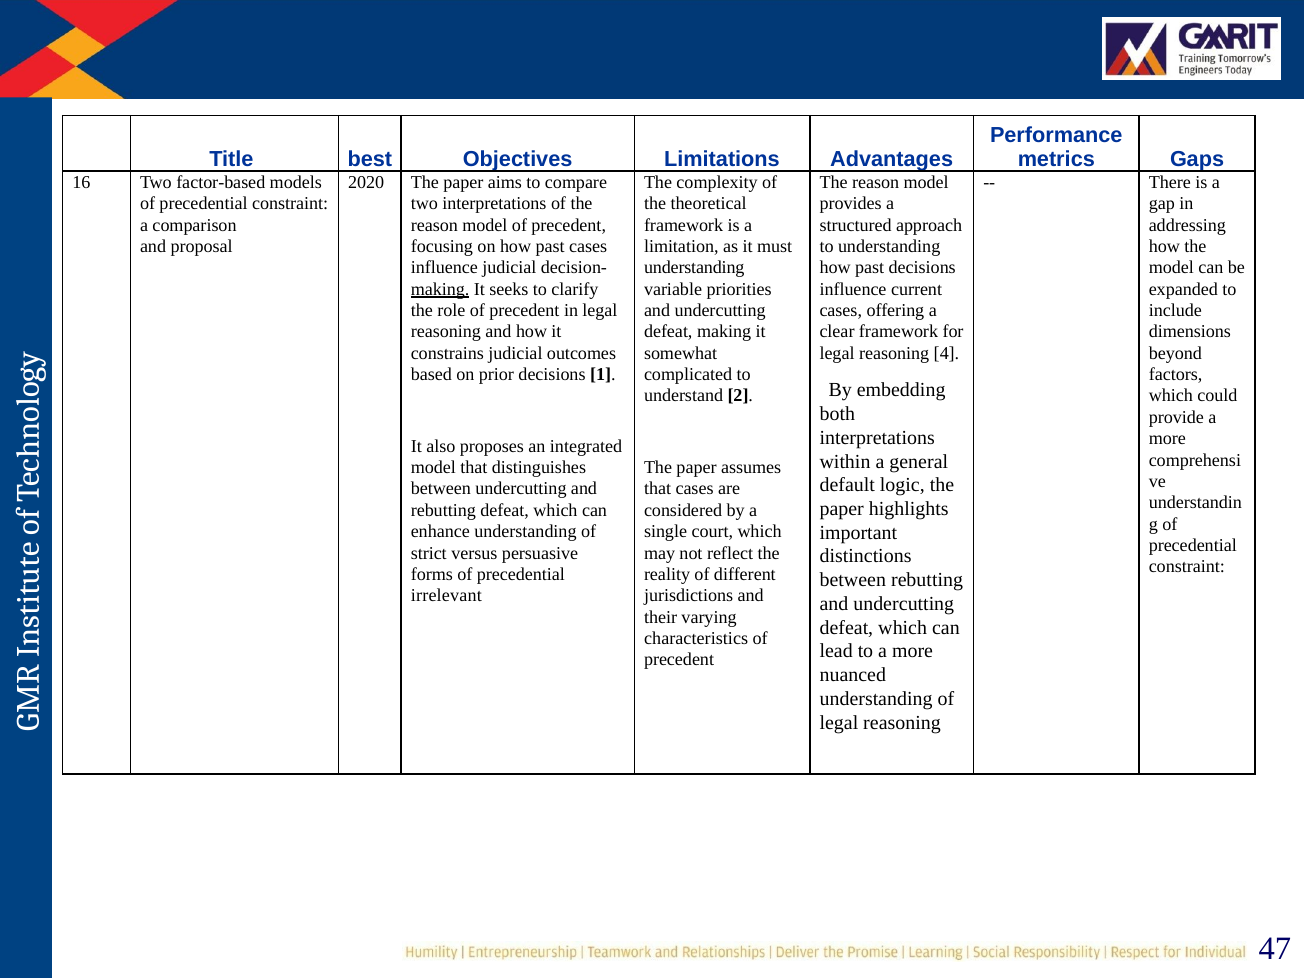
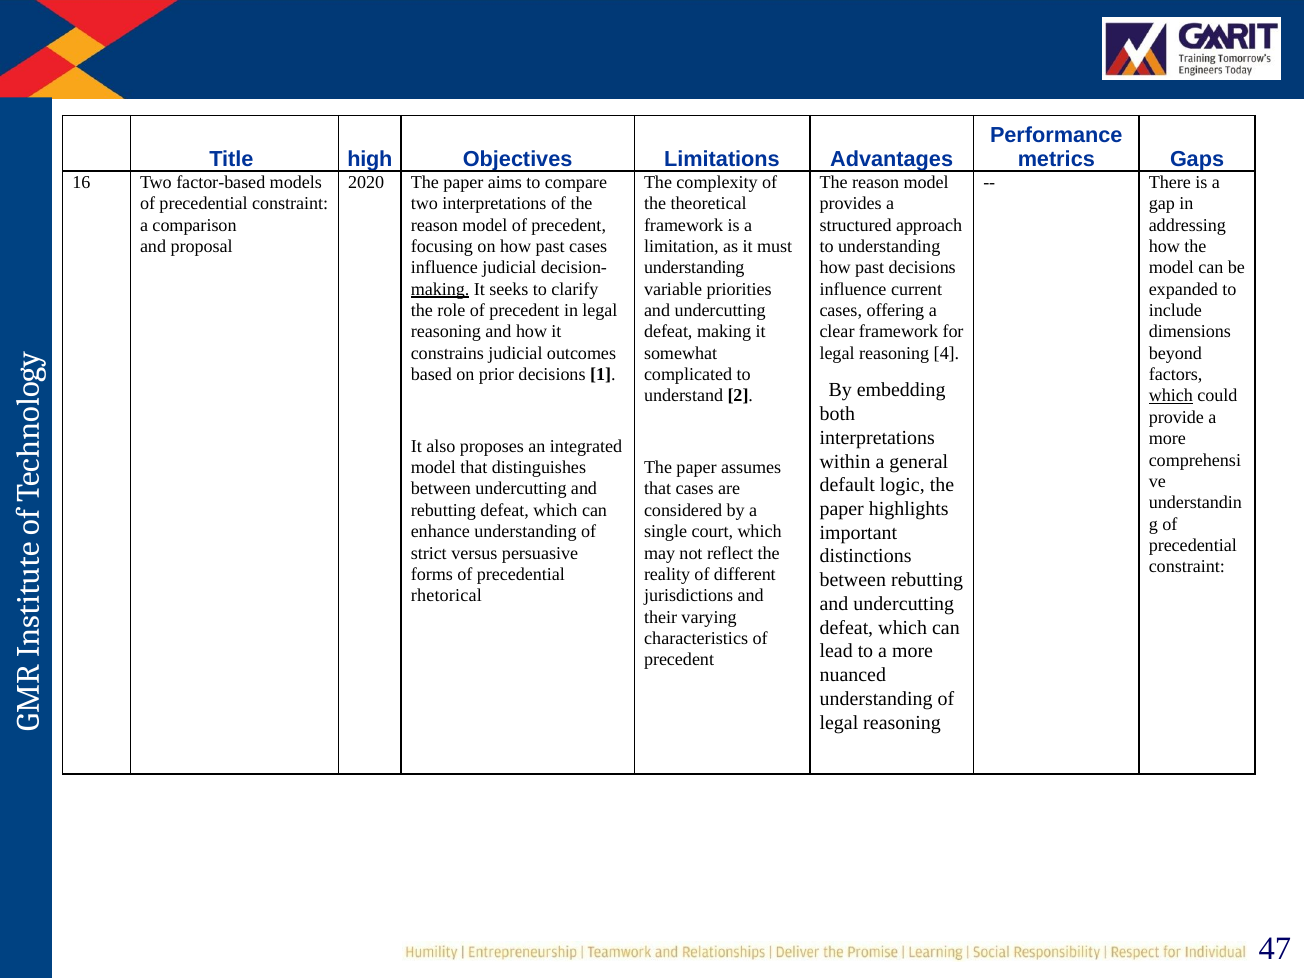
best: best -> high
which at (1171, 396) underline: none -> present
irrelevant: irrelevant -> rhetorical
